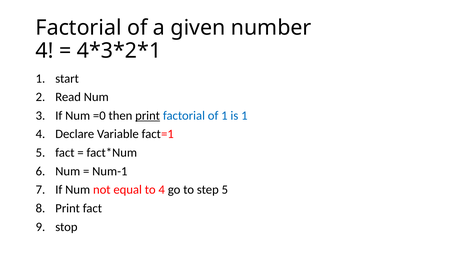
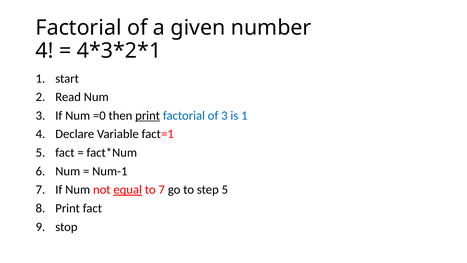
of 1: 1 -> 3
equal underline: none -> present
to 4: 4 -> 7
